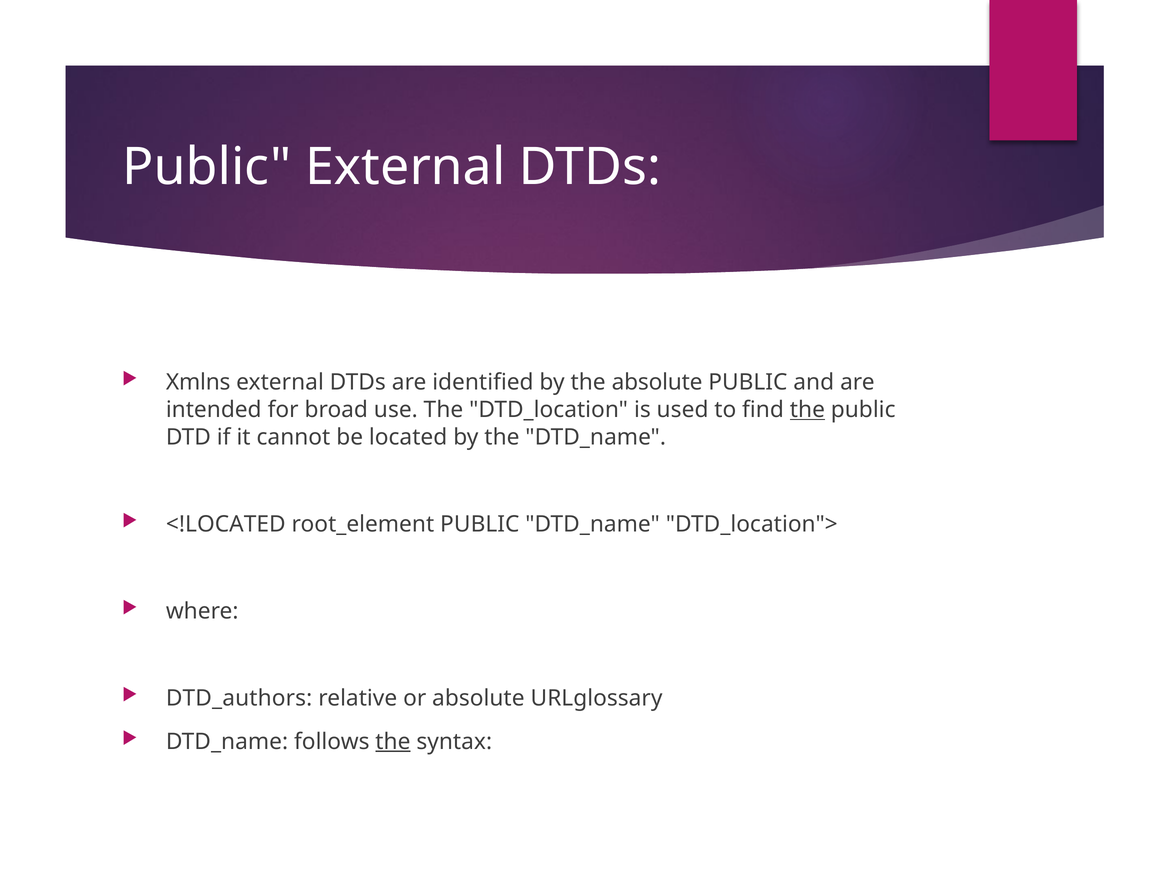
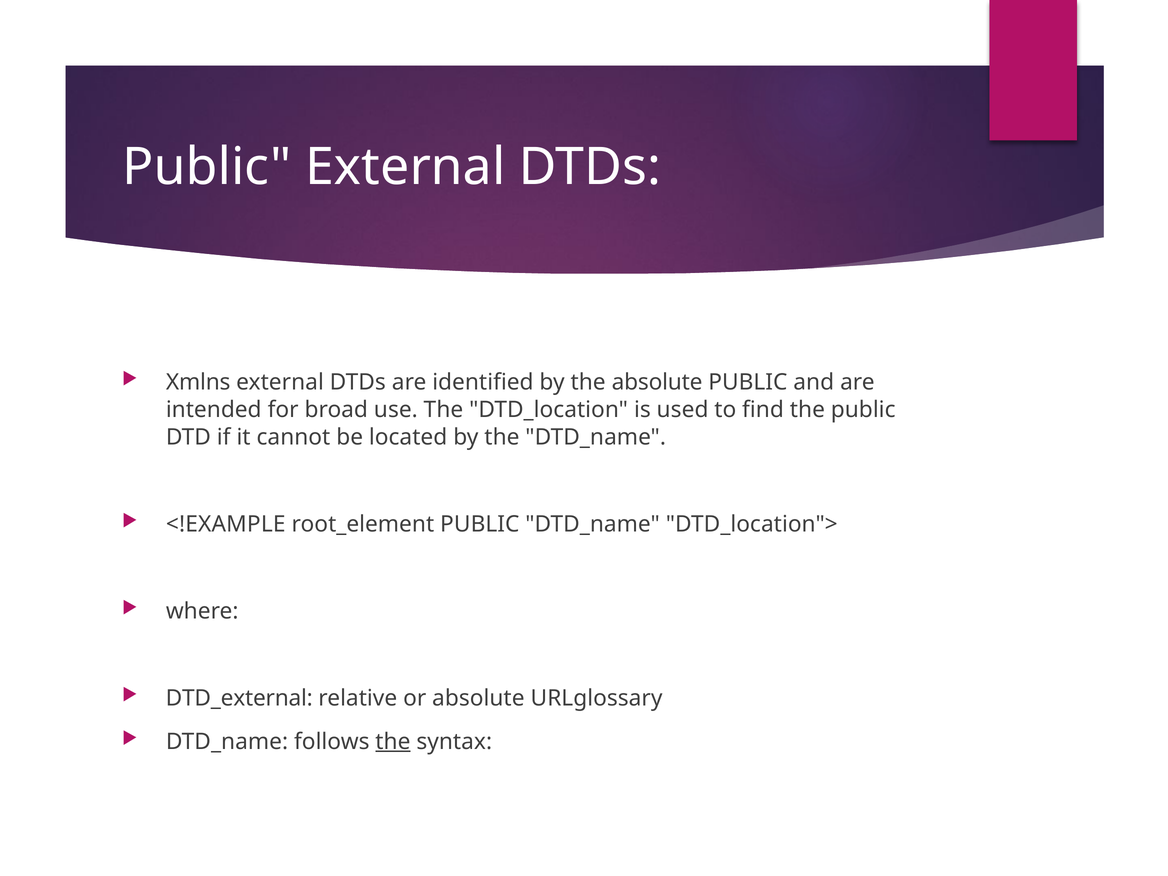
the at (807, 410) underline: present -> none
<!LOCATED: <!LOCATED -> <!EXAMPLE
DTD_authors: DTD_authors -> DTD_external
